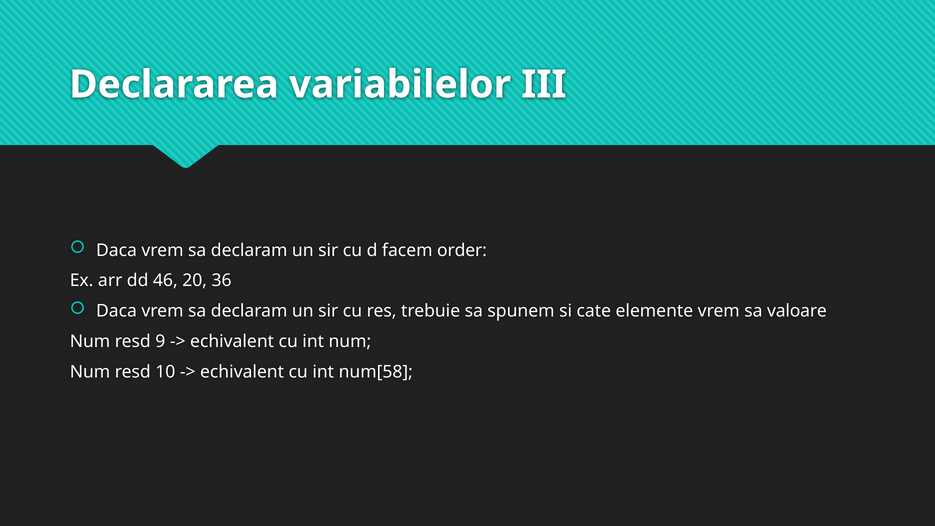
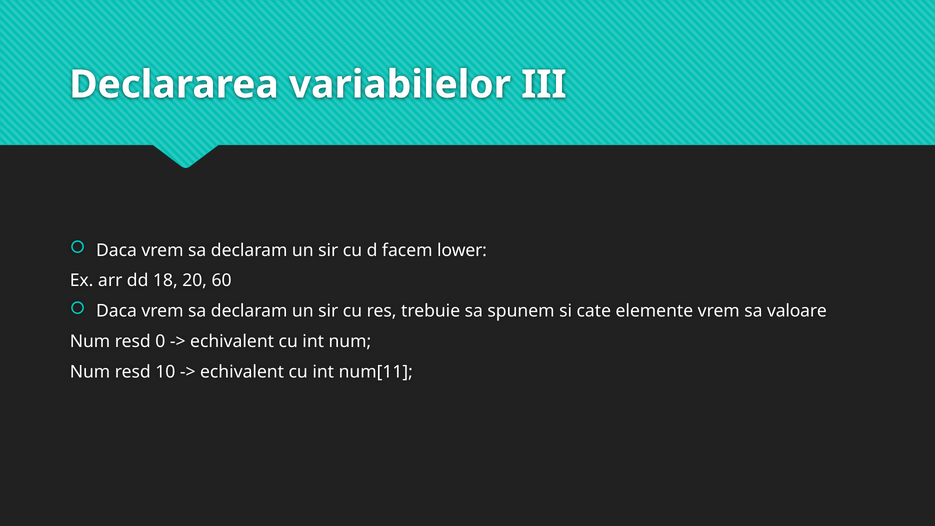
order: order -> lower
46: 46 -> 18
36: 36 -> 60
9: 9 -> 0
num[58: num[58 -> num[11
